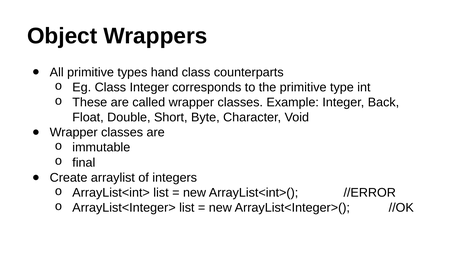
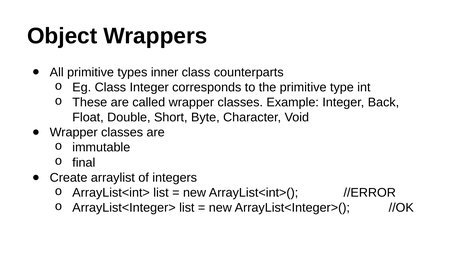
hand: hand -> inner
